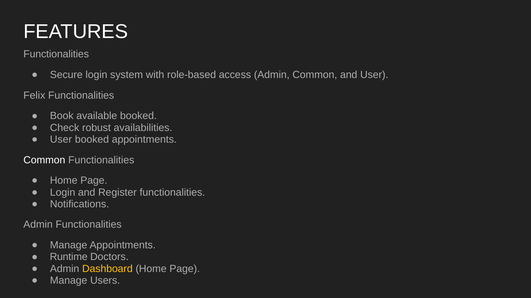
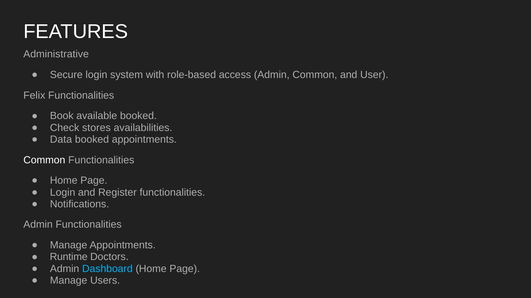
Functionalities at (56, 54): Functionalities -> Administrative
robust: robust -> stores
User at (61, 140): User -> Data
Dashboard colour: yellow -> light blue
